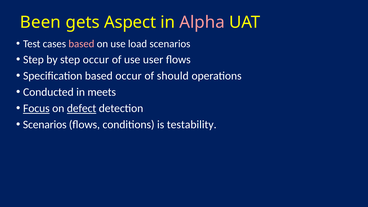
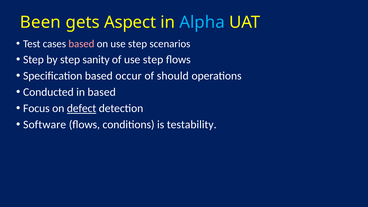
Alpha colour: pink -> light blue
on use load: load -> step
step occur: occur -> sanity
of use user: user -> step
in meets: meets -> based
Focus underline: present -> none
Scenarios at (45, 125): Scenarios -> Software
